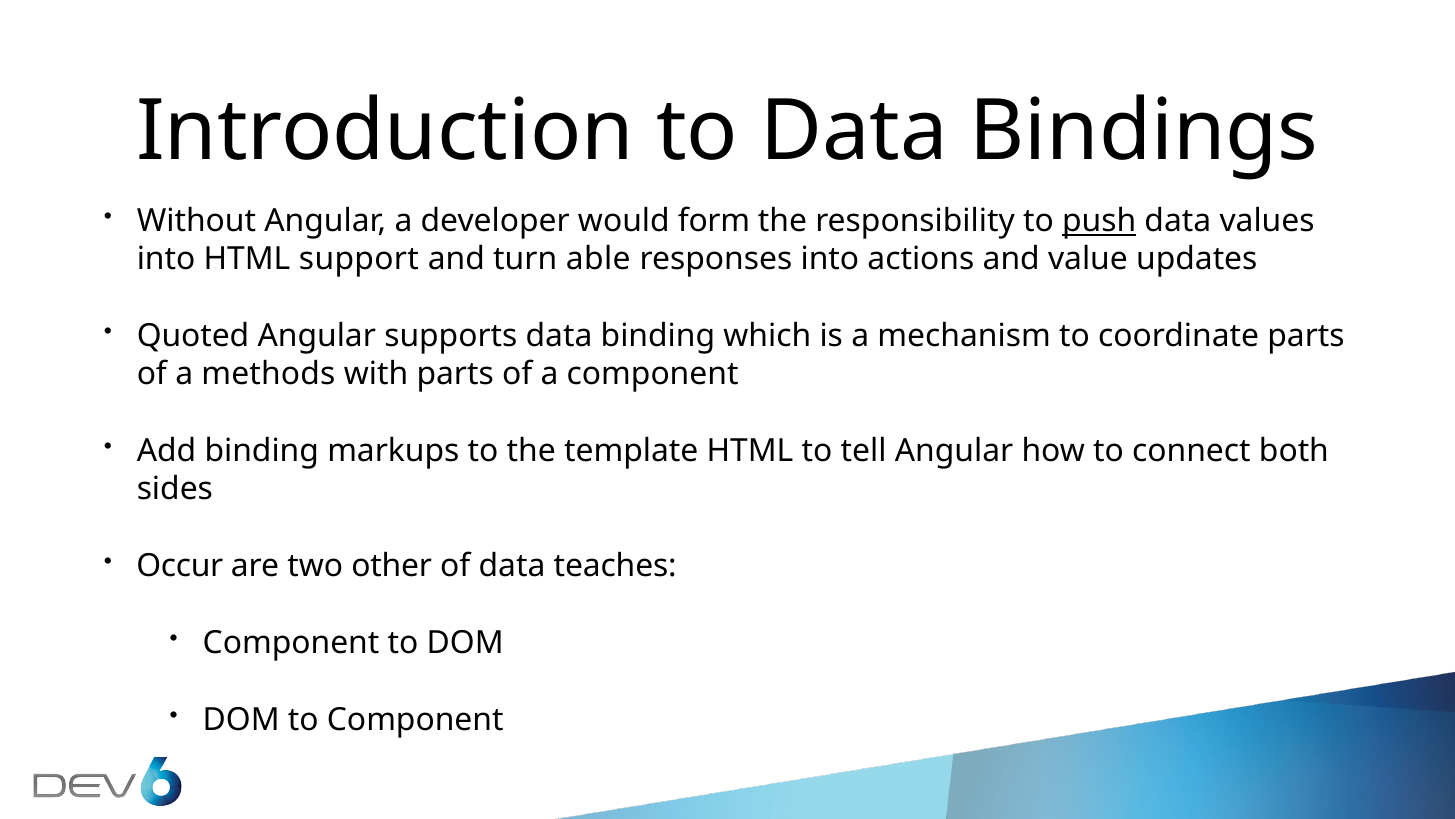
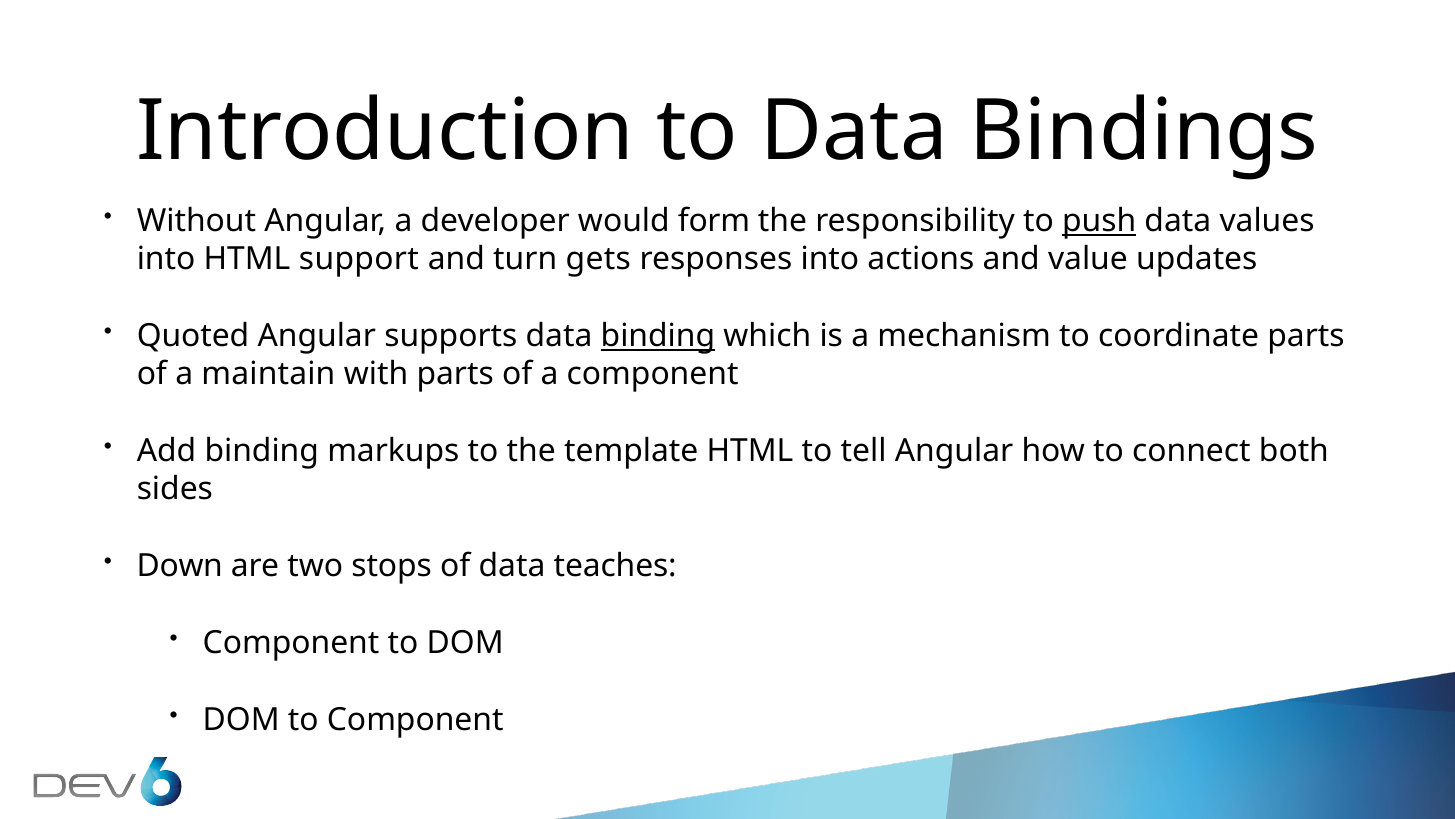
able: able -> gets
binding at (658, 336) underline: none -> present
methods: methods -> maintain
Occur: Occur -> Down
other: other -> stops
